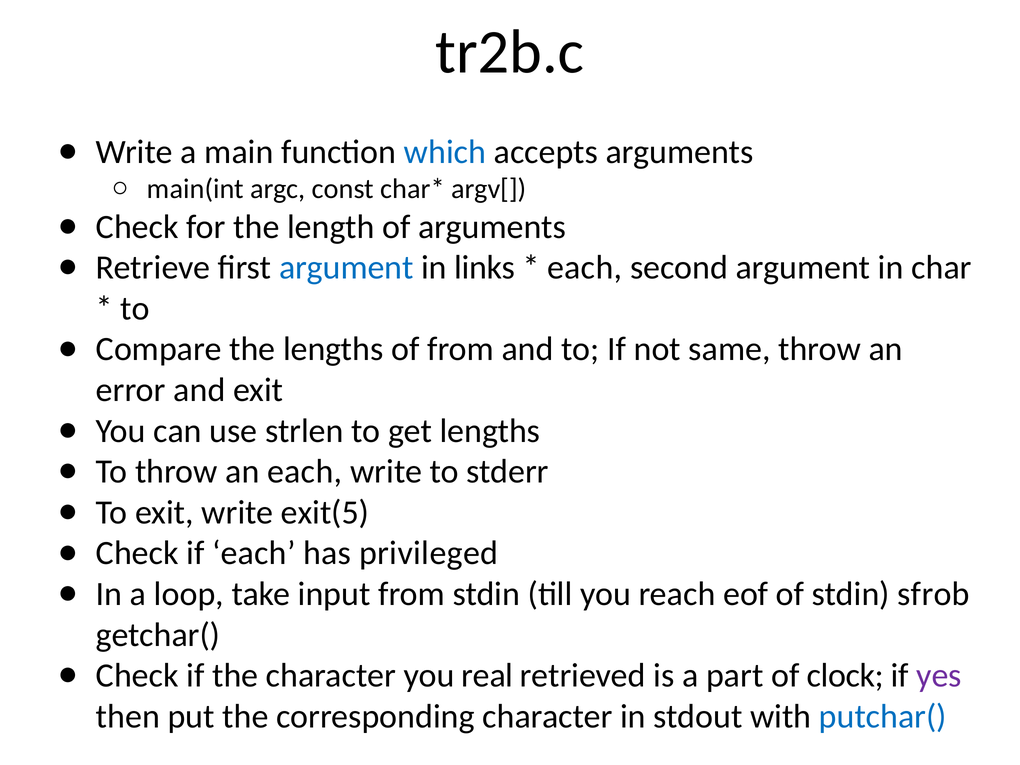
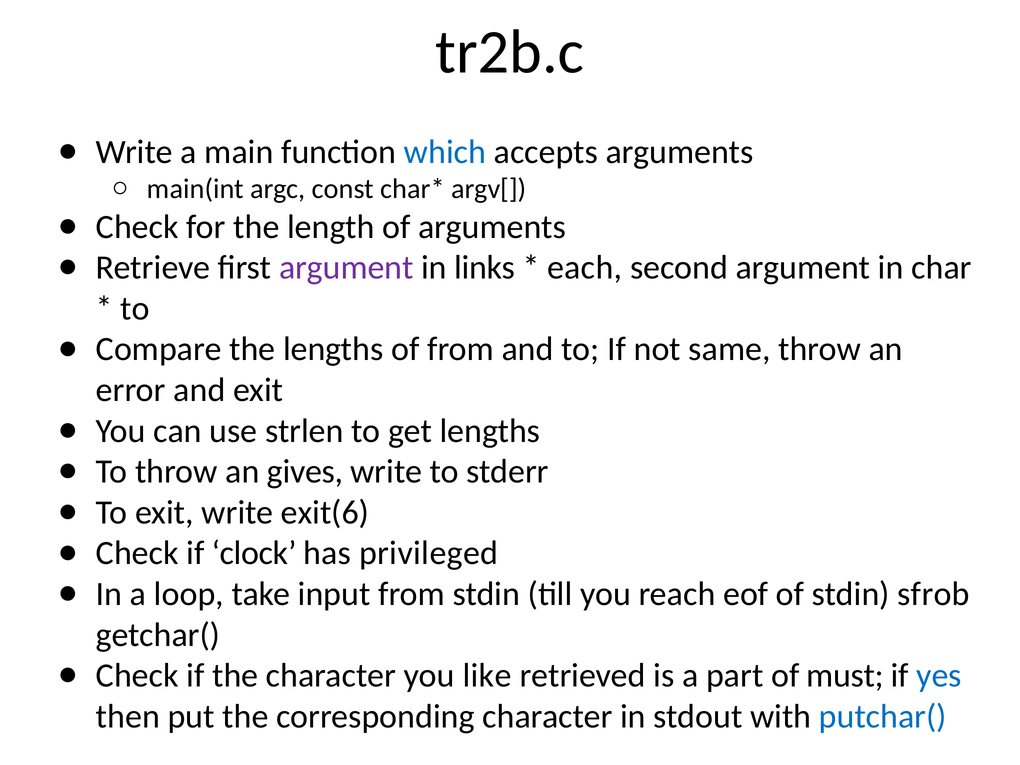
argument at (346, 268) colour: blue -> purple
an each: each -> gives
exit(5: exit(5 -> exit(6
if each: each -> clock
real: real -> like
clock: clock -> must
yes colour: purple -> blue
